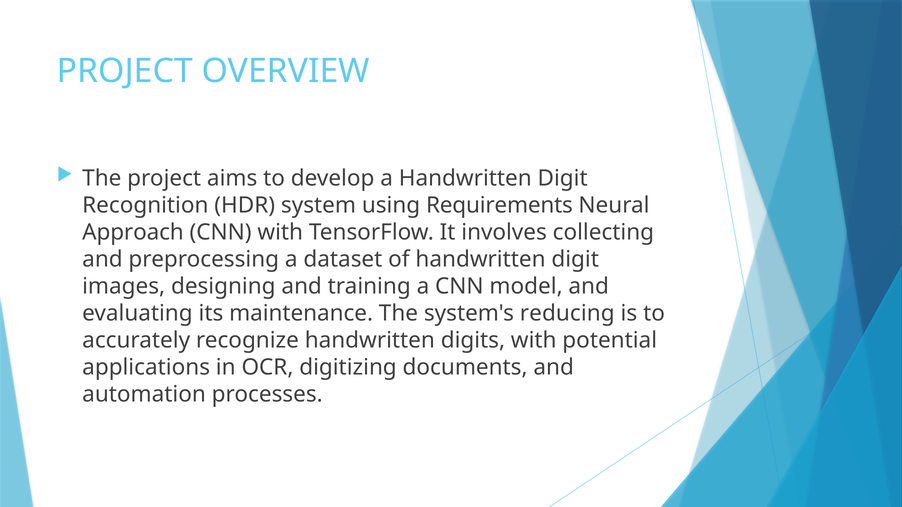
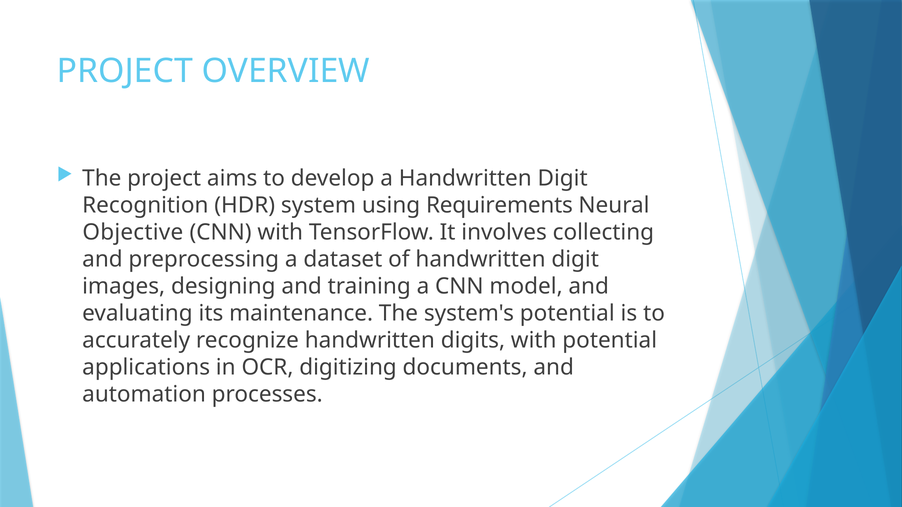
Approach: Approach -> Objective
system's reducing: reducing -> potential
